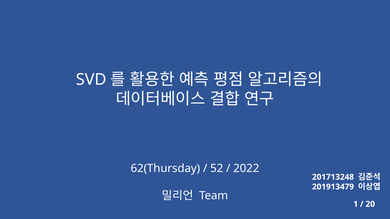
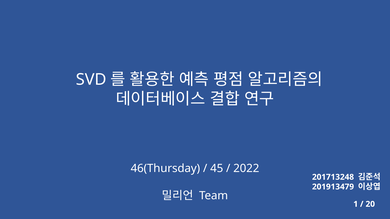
62(Thursday: 62(Thursday -> 46(Thursday
52: 52 -> 45
